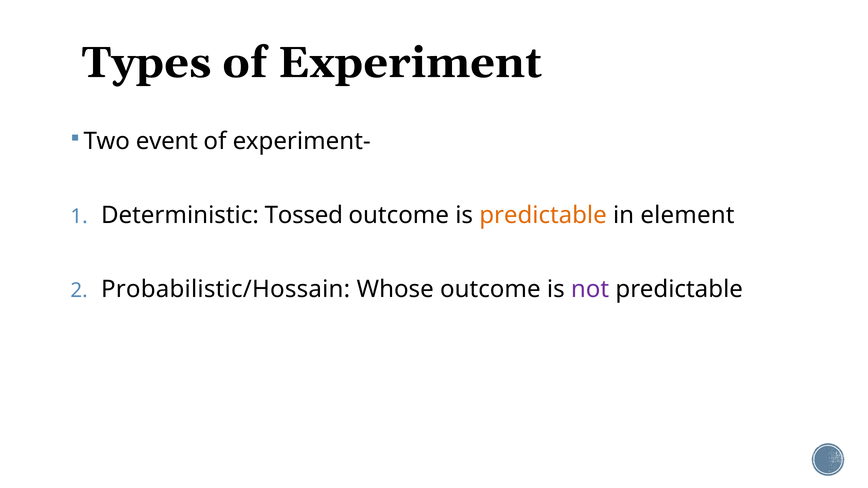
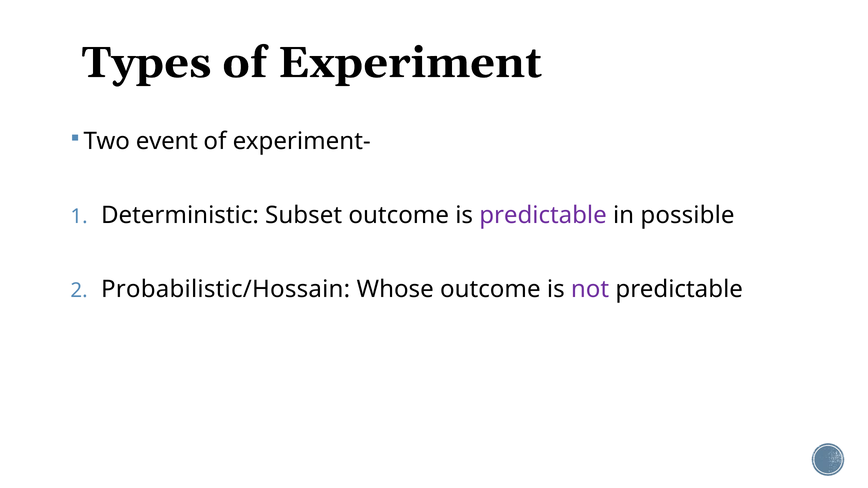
Tossed: Tossed -> Subset
predictable at (543, 215) colour: orange -> purple
element: element -> possible
